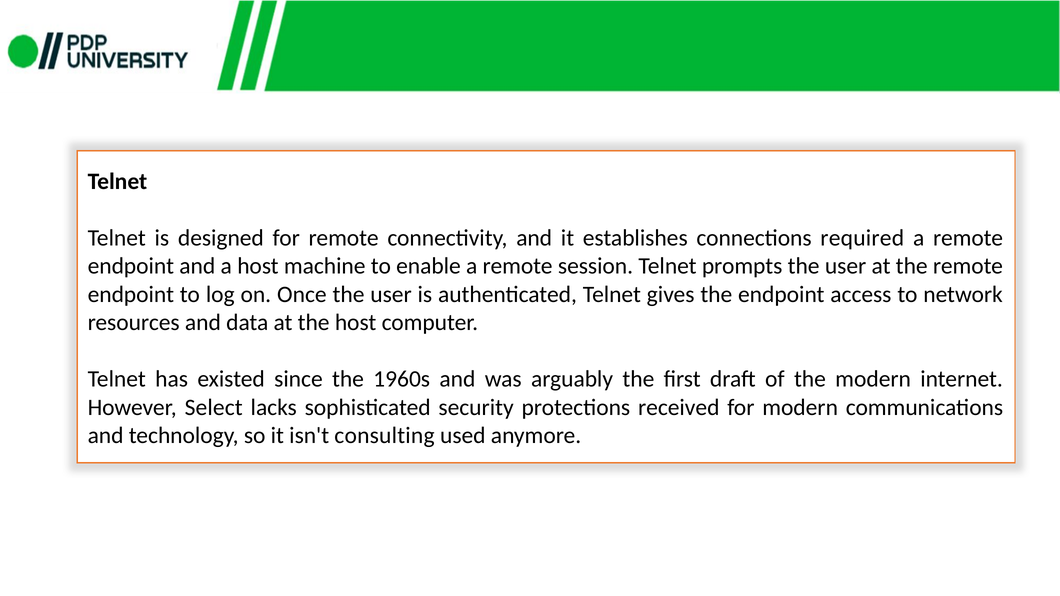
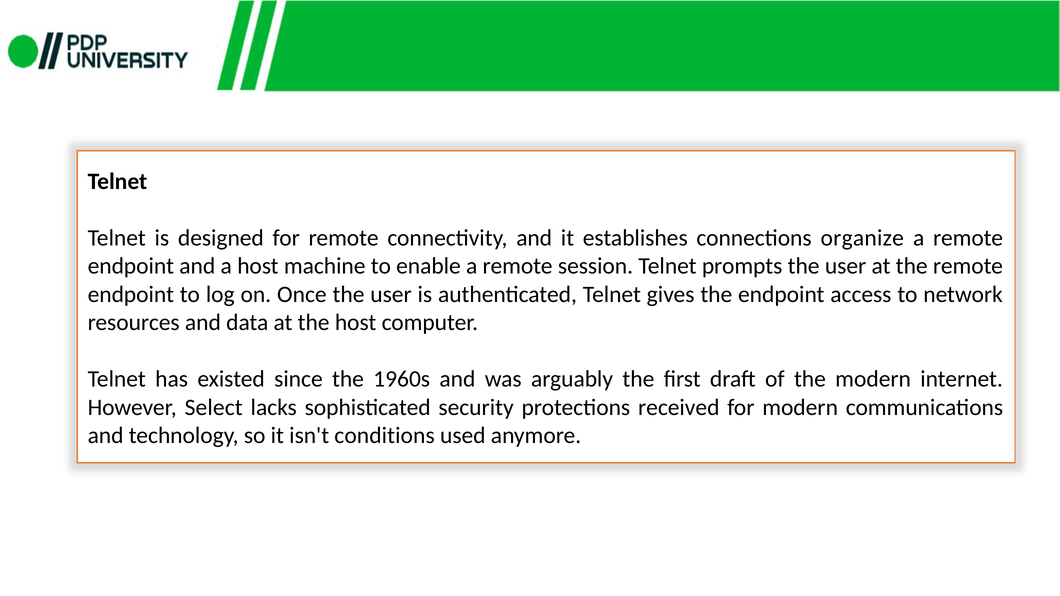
required: required -> organize
consulting: consulting -> conditions
